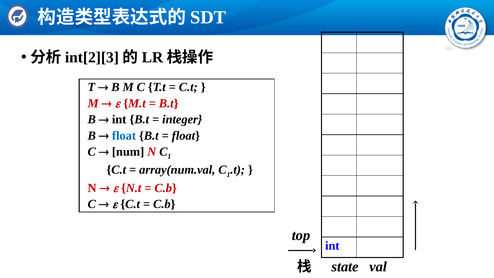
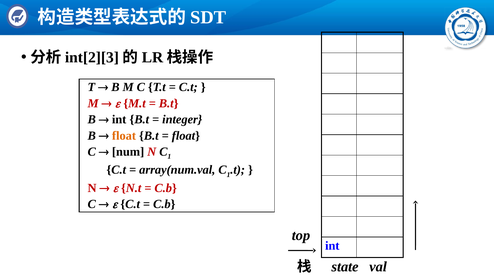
float at (124, 136) colour: blue -> orange
